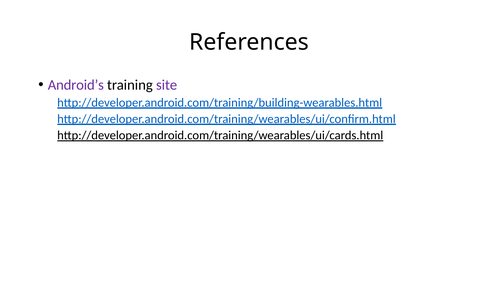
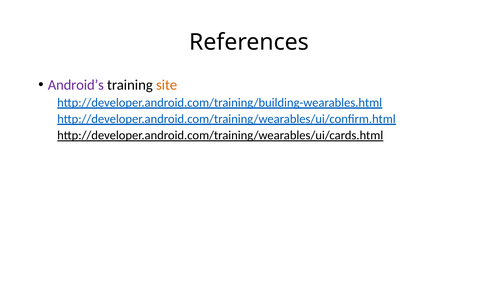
site colour: purple -> orange
